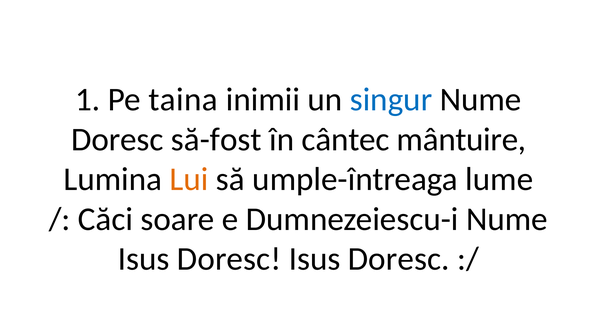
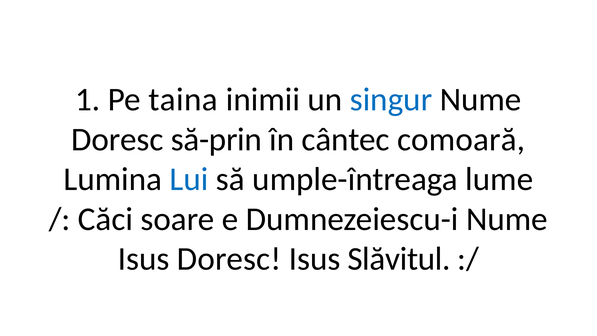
să-fost: să-fost -> să-prin
mântuire: mântuire -> comoară
Lui colour: orange -> blue
Doresc at (399, 259): Doresc -> Slăvitul
